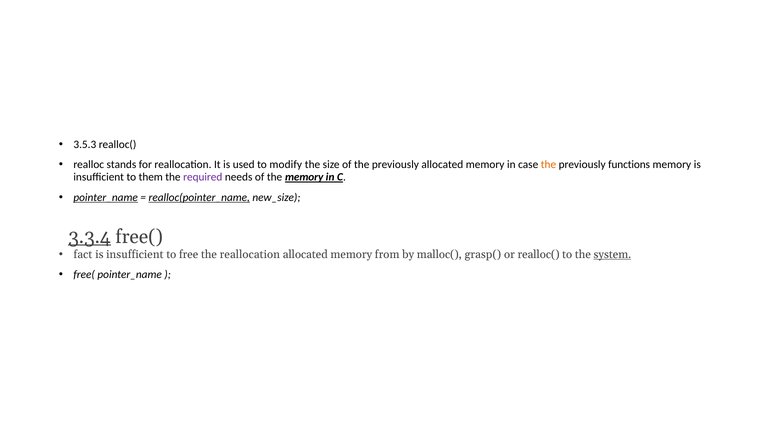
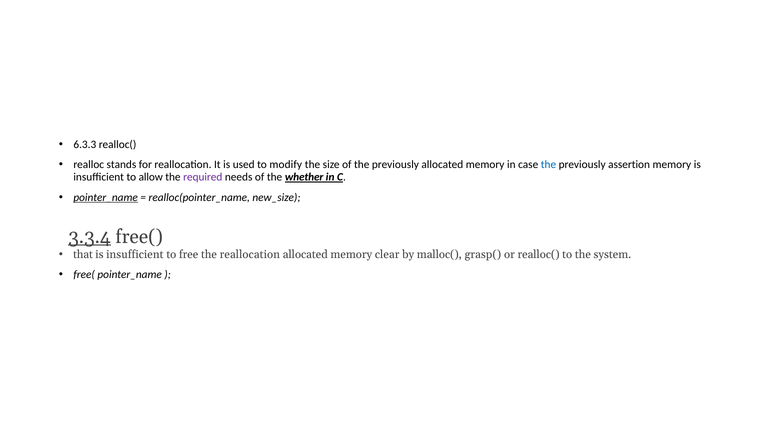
3.5.3: 3.5.3 -> 6.3.3
the at (548, 165) colour: orange -> blue
functions: functions -> assertion
them: them -> allow
the memory: memory -> whether
realloc(pointer_name underline: present -> none
fact: fact -> that
from: from -> clear
system underline: present -> none
